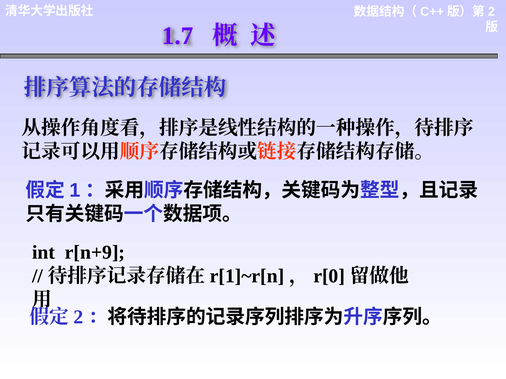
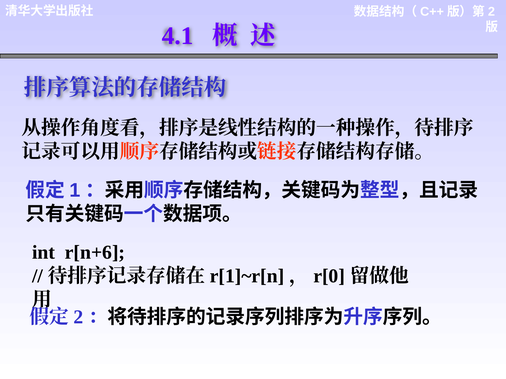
1.7: 1.7 -> 4.1
r[n+9: r[n+9 -> r[n+6
